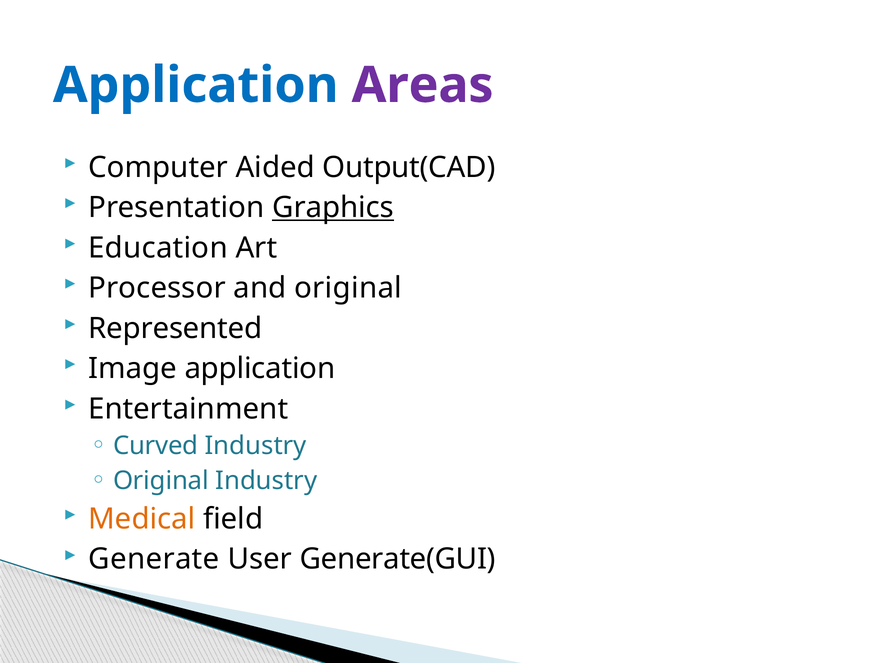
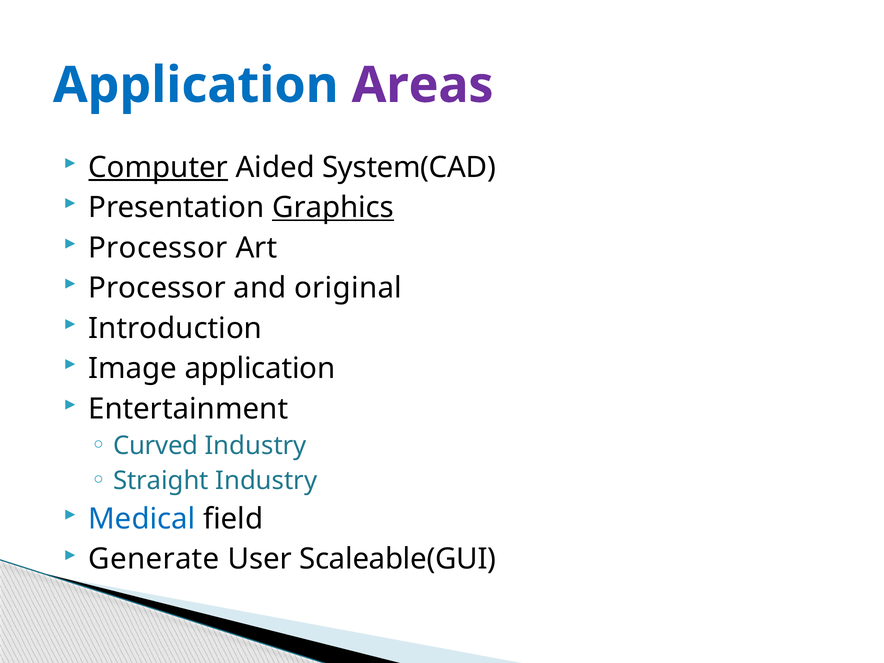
Computer underline: none -> present
Output(CAD: Output(CAD -> System(CAD
Education at (158, 248): Education -> Processor
Represented: Represented -> Introduction
Original at (161, 481): Original -> Straight
Medical colour: orange -> blue
Generate(GUI: Generate(GUI -> Scaleable(GUI
